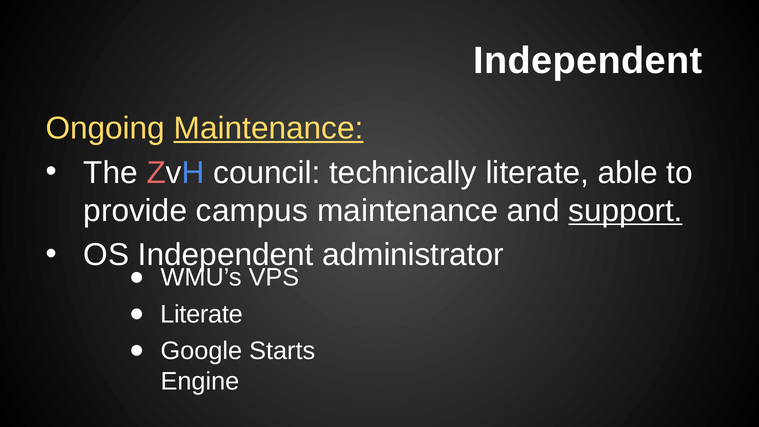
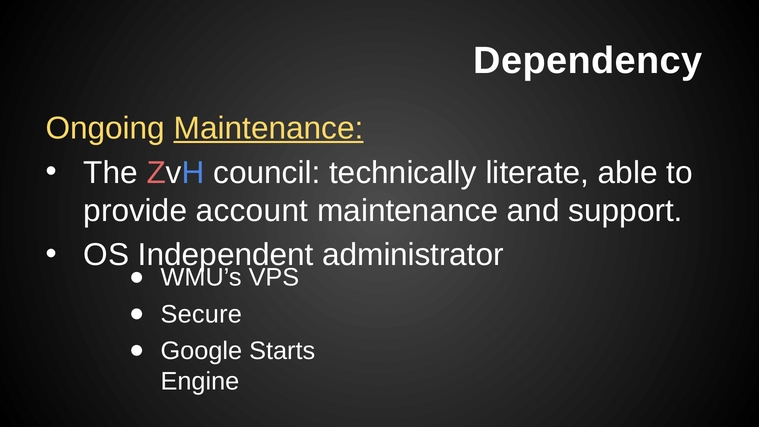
Independent at (588, 61): Independent -> Dependency
campus: campus -> account
support underline: present -> none
Literate at (201, 314): Literate -> Secure
